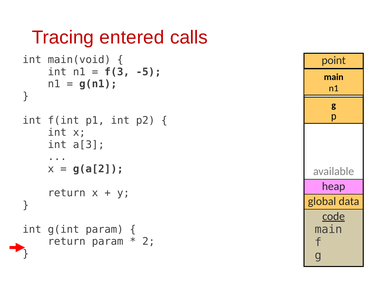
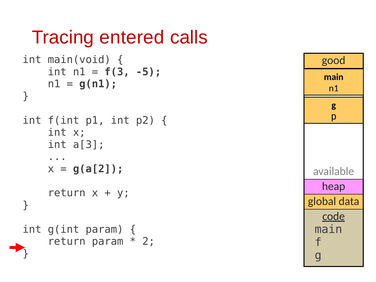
point: point -> good
